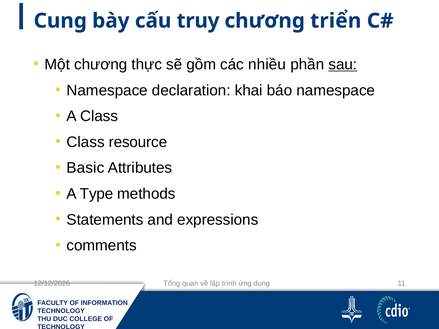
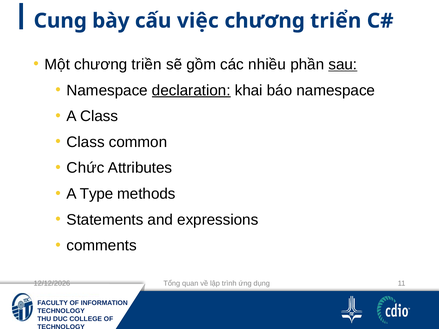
truy: truy -> việc
thực: thực -> triền
declaration underline: none -> present
resource: resource -> common
Basic: Basic -> Chức
